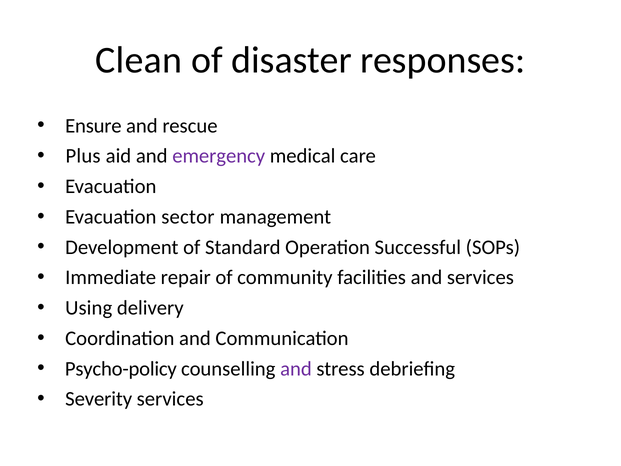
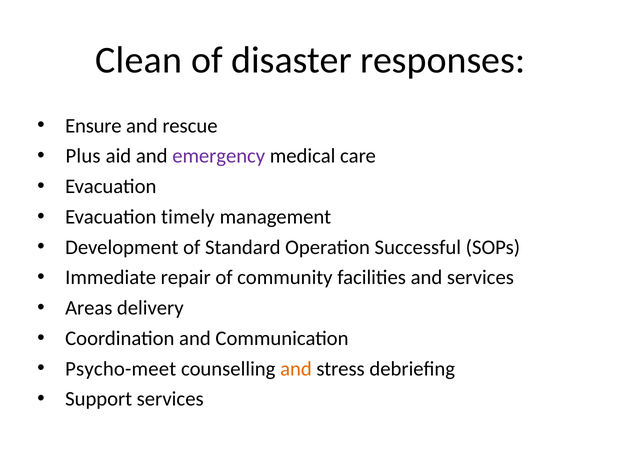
sector: sector -> timely
Using: Using -> Areas
Psycho-policy: Psycho-policy -> Psycho-meet
and at (296, 369) colour: purple -> orange
Severity: Severity -> Support
